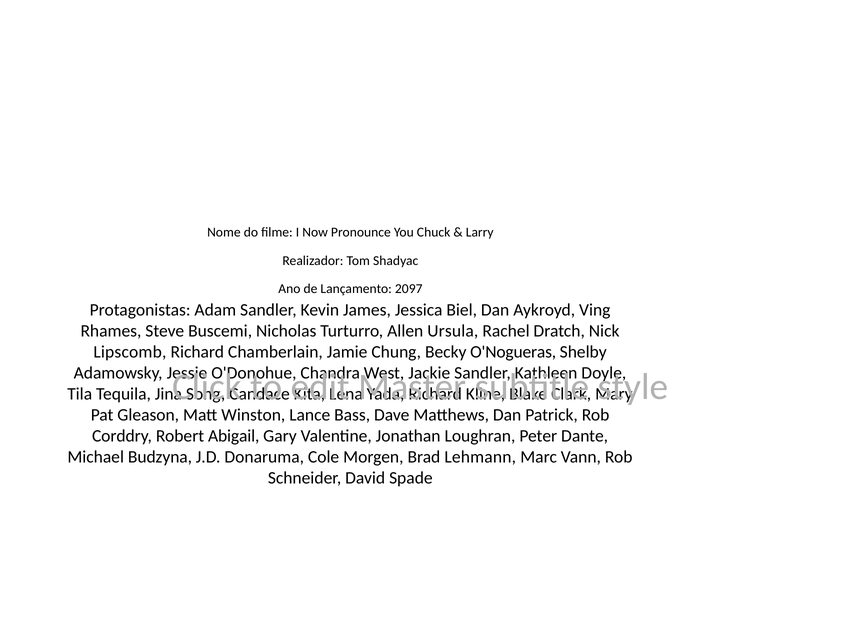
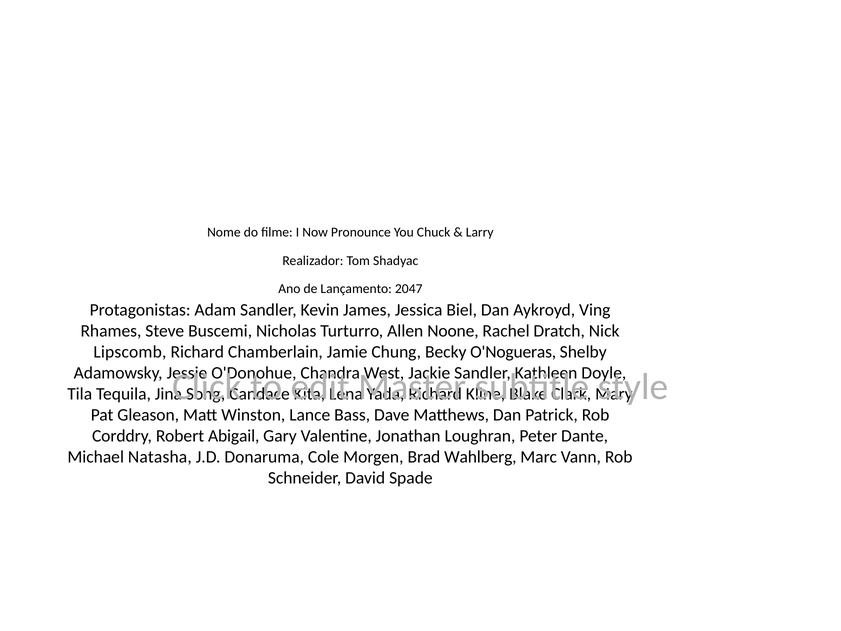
2097: 2097 -> 2047
Ursula: Ursula -> Noone
Budzyna: Budzyna -> Natasha
Lehmann: Lehmann -> Wahlberg
